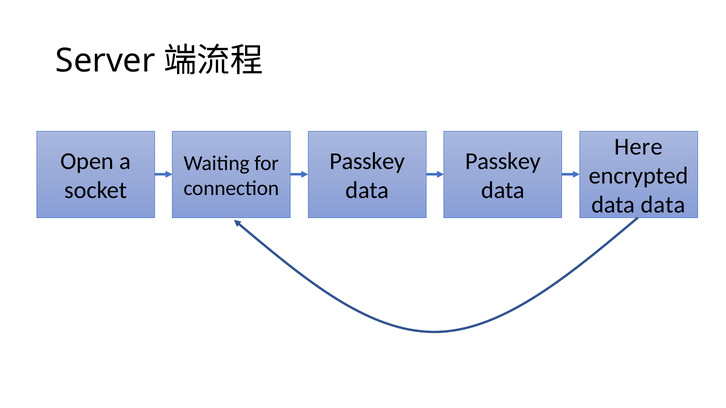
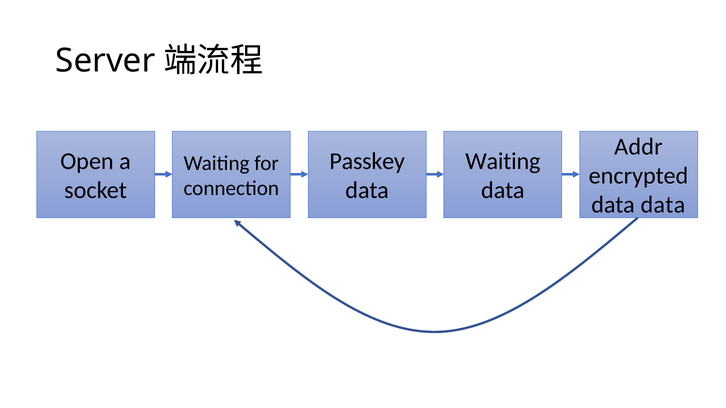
Here: Here -> Addr
Passkey at (503, 162): Passkey -> Waiting
